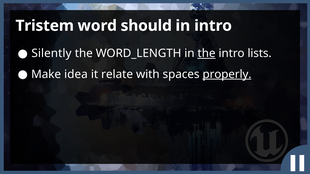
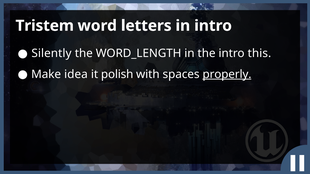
should: should -> letters
the at (207, 53) underline: present -> none
lists: lists -> this
relate: relate -> polish
